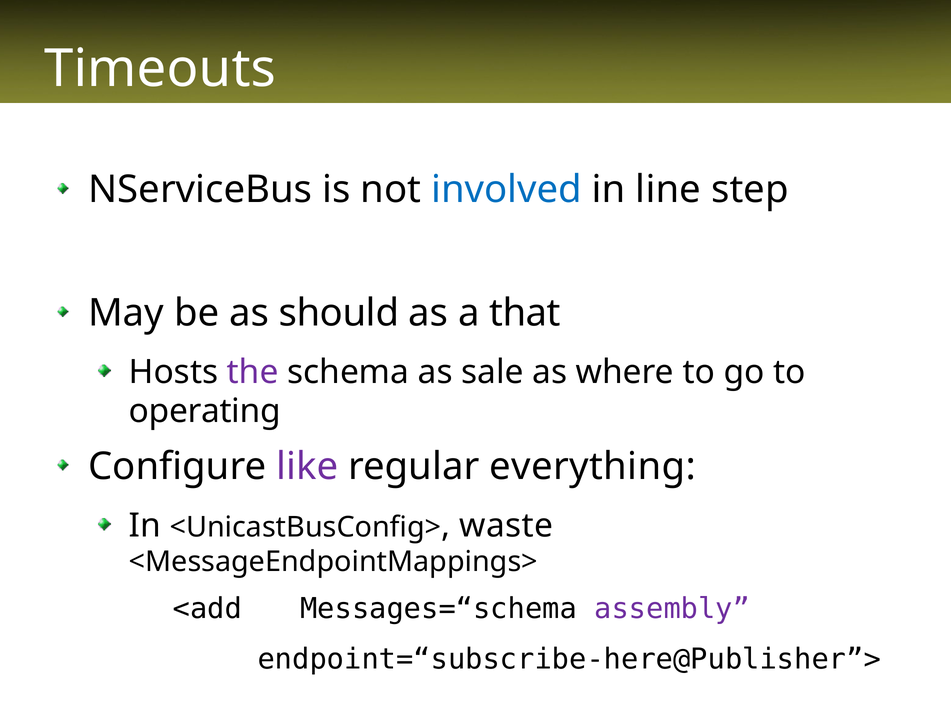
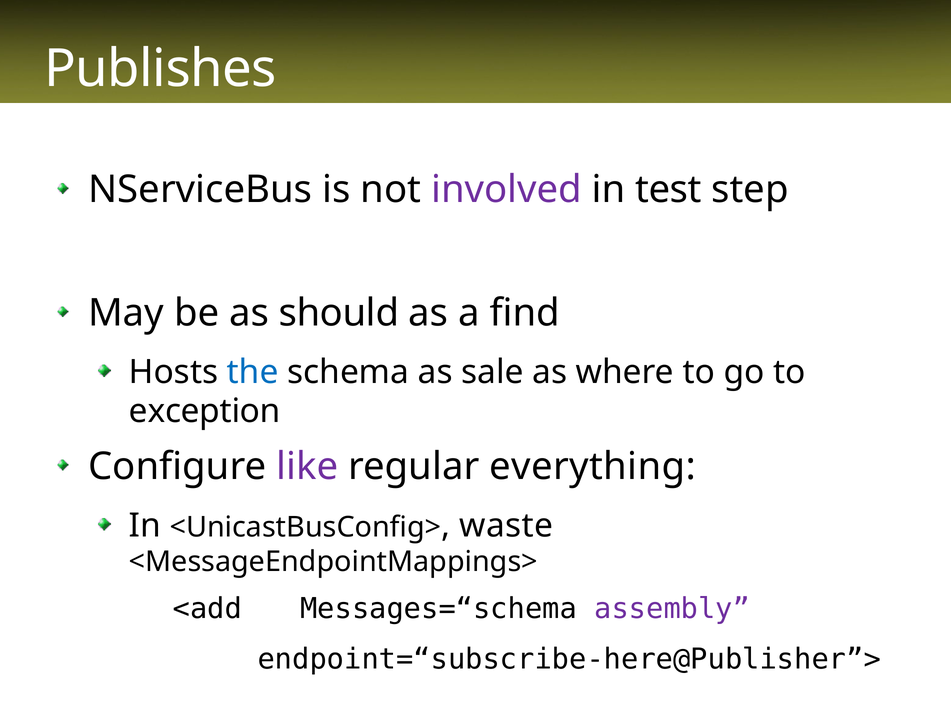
Timeouts: Timeouts -> Publishes
involved colour: blue -> purple
line: line -> test
that: that -> find
the colour: purple -> blue
operating: operating -> exception
